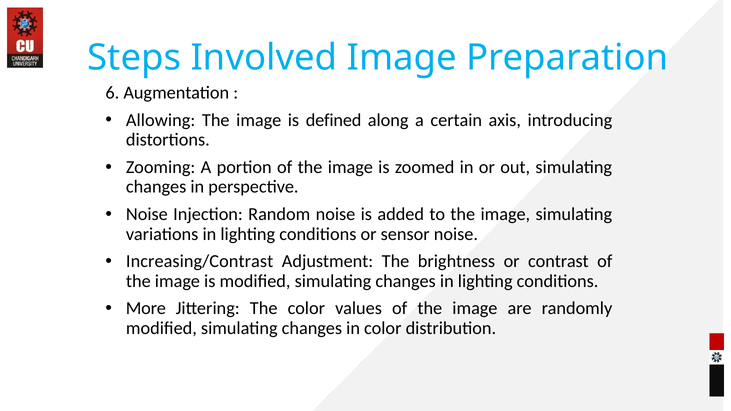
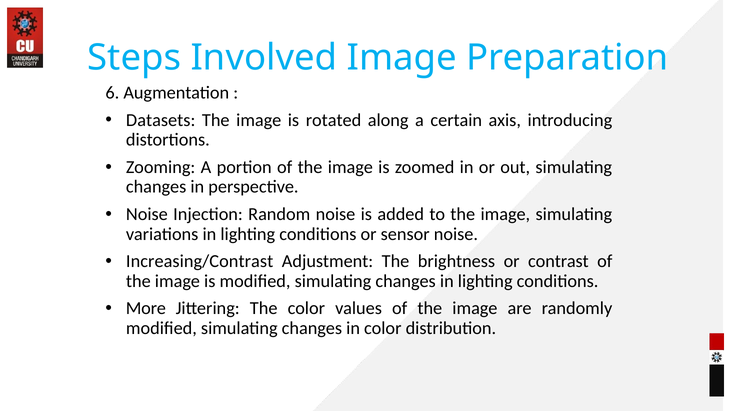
Allowing: Allowing -> Datasets
defined: defined -> rotated
